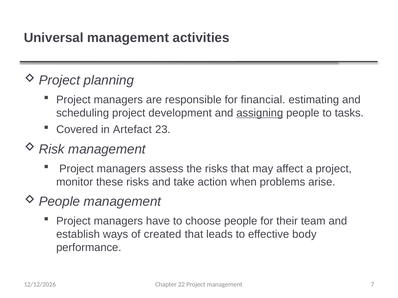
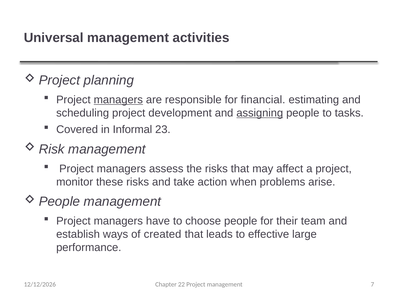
managers at (118, 100) underline: none -> present
Artefact: Artefact -> Informal
body: body -> large
